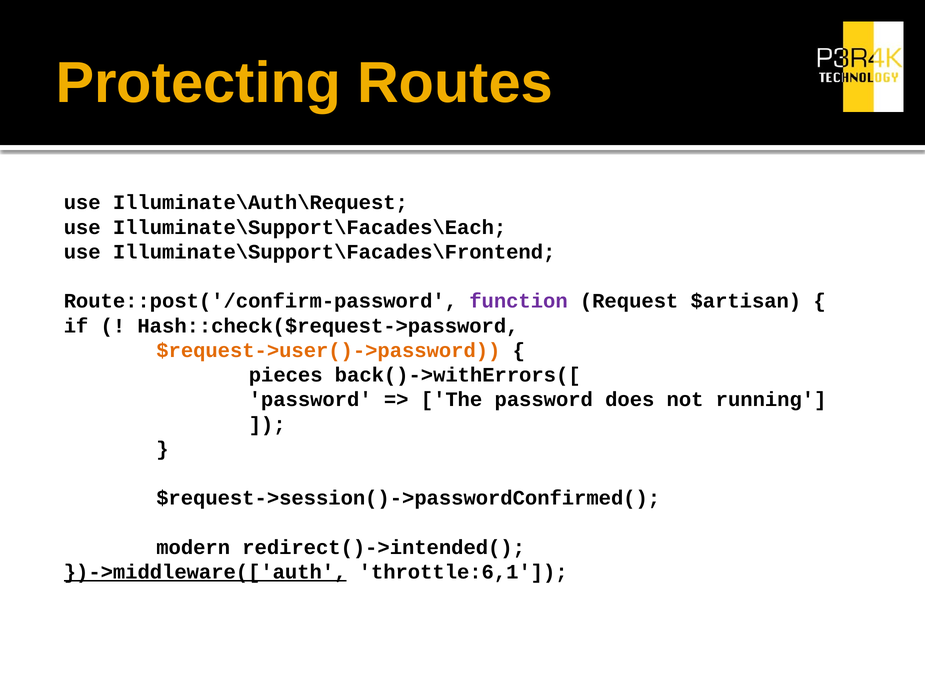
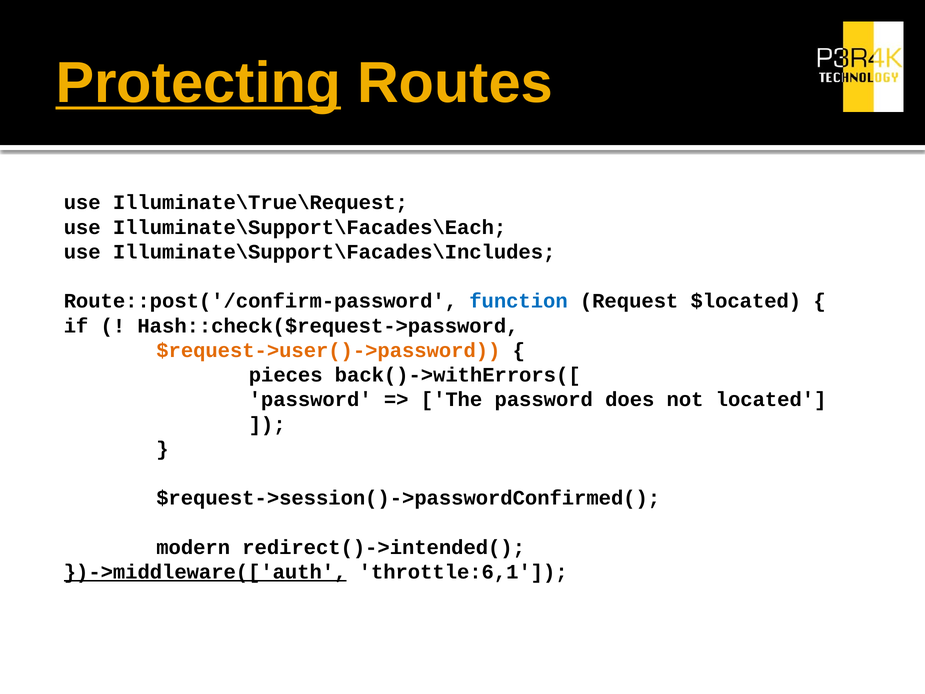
Protecting underline: none -> present
Illuminate\Auth\Request: Illuminate\Auth\Request -> Illuminate\True\Request
Illuminate\Support\Facades\Frontend: Illuminate\Support\Facades\Frontend -> Illuminate\Support\Facades\Includes
function colour: purple -> blue
$artisan: $artisan -> $located
running: running -> located
